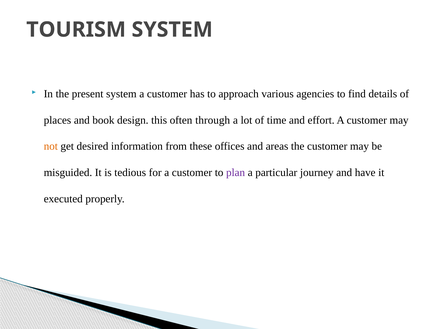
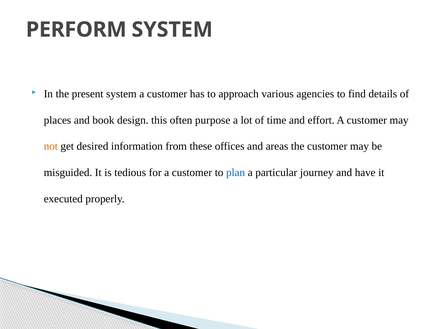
TOURISM: TOURISM -> PERFORM
through: through -> purpose
plan colour: purple -> blue
